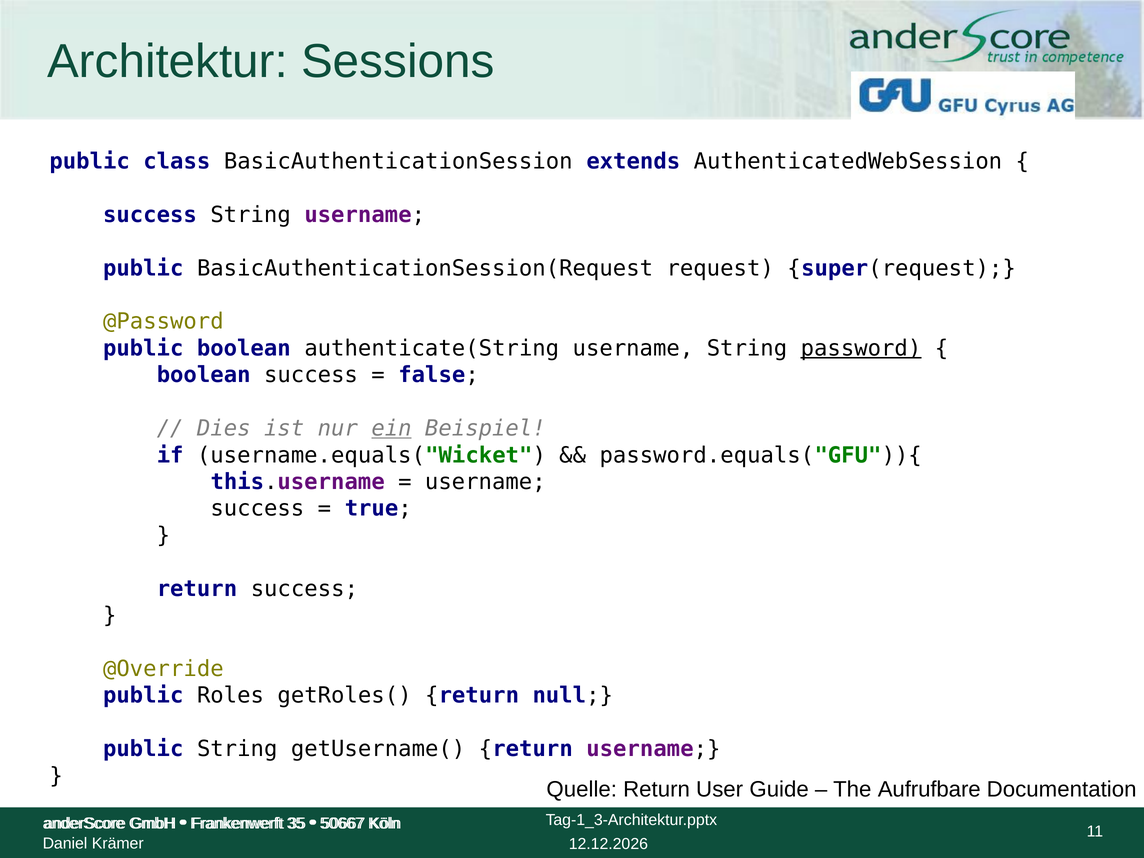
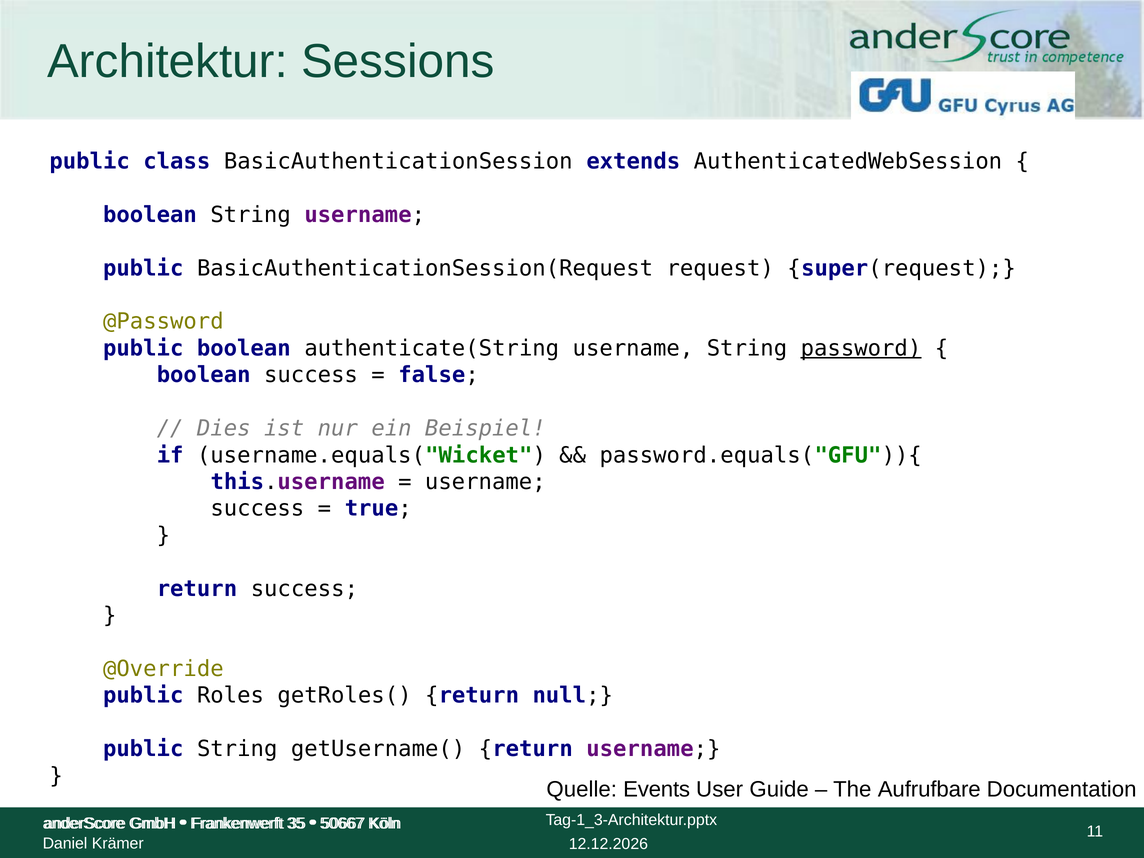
success at (150, 215): success -> boolean
ein underline: present -> none
Quelle Return: Return -> Events
